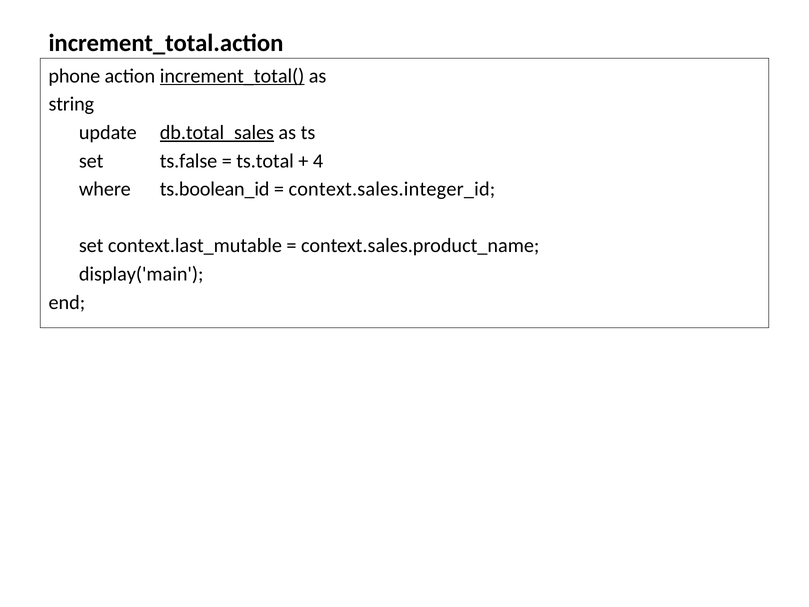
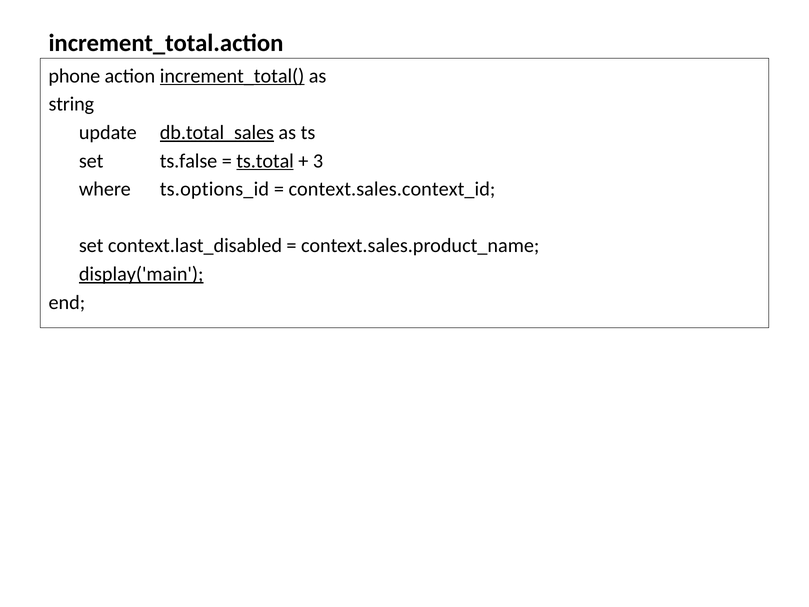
ts.total underline: none -> present
4: 4 -> 3
ts.boolean_id: ts.boolean_id -> ts.options_id
context.sales.integer_id: context.sales.integer_id -> context.sales.context_id
context.last_mutable: context.last_mutable -> context.last_disabled
display('main underline: none -> present
